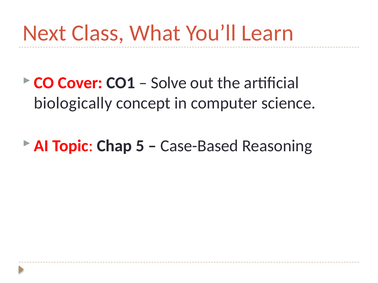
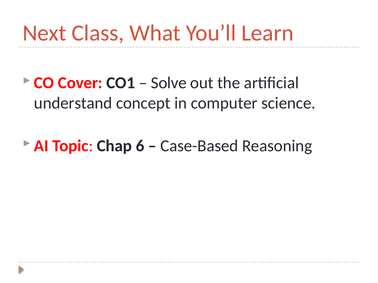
biologically: biologically -> understand
5: 5 -> 6
